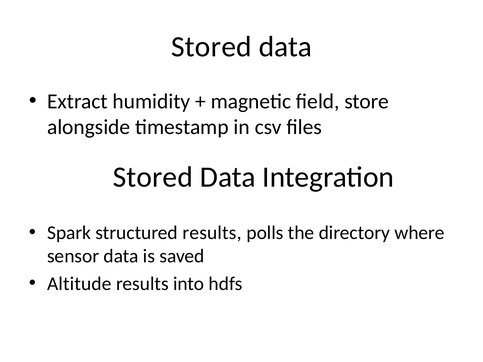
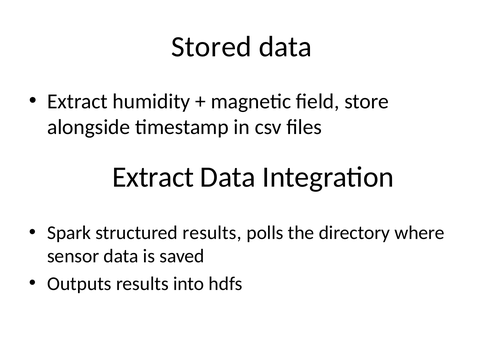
Stored at (153, 177): Stored -> Extract
Altitude: Altitude -> Outputs
